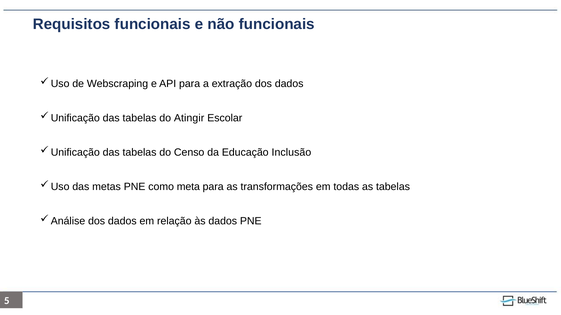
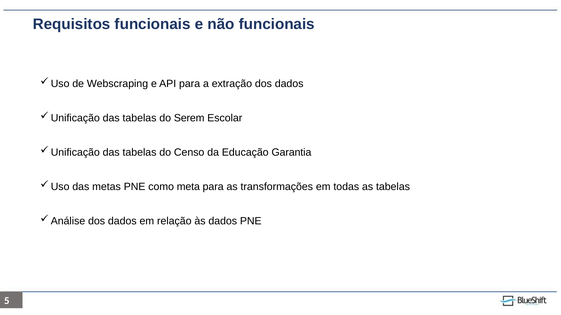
Atingir: Atingir -> Serem
Inclusão: Inclusão -> Garantia
